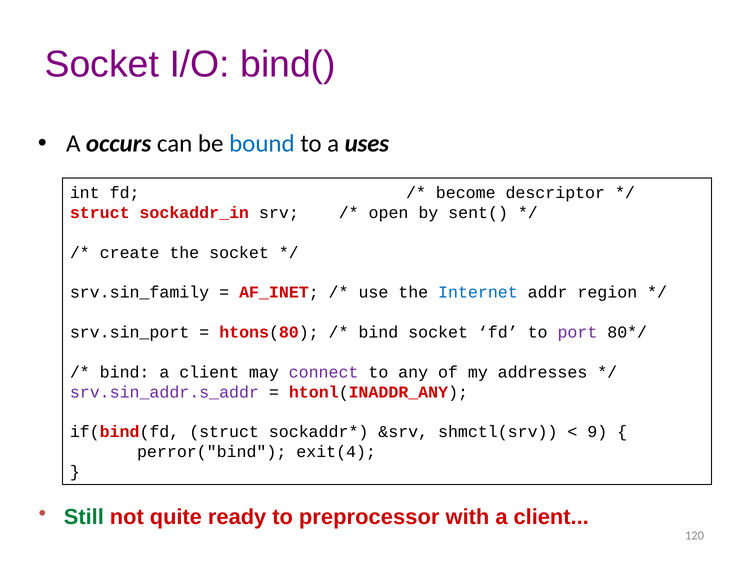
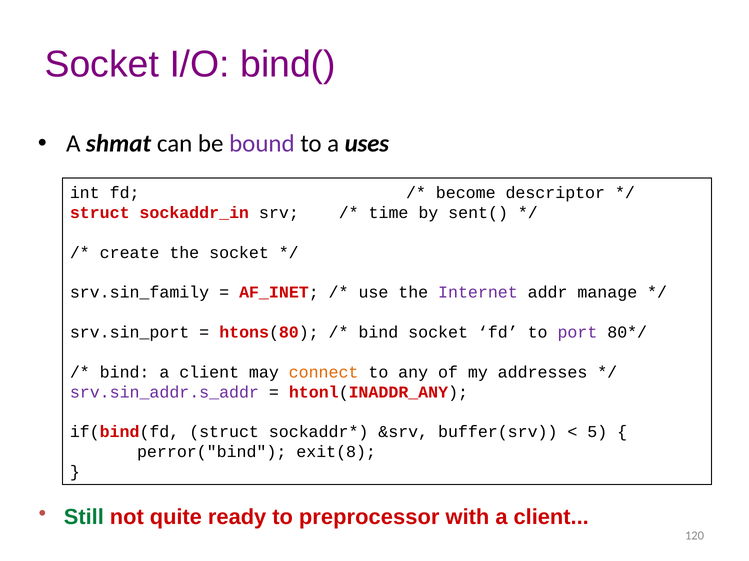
occurs: occurs -> shmat
bound colour: blue -> purple
open: open -> time
Internet colour: blue -> purple
region: region -> manage
connect colour: purple -> orange
shmctl(srv: shmctl(srv -> buffer(srv
9: 9 -> 5
exit(4: exit(4 -> exit(8
